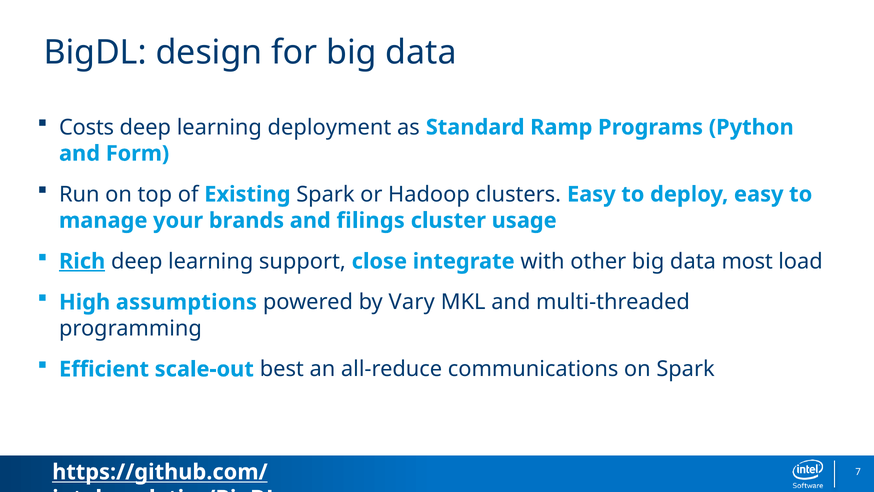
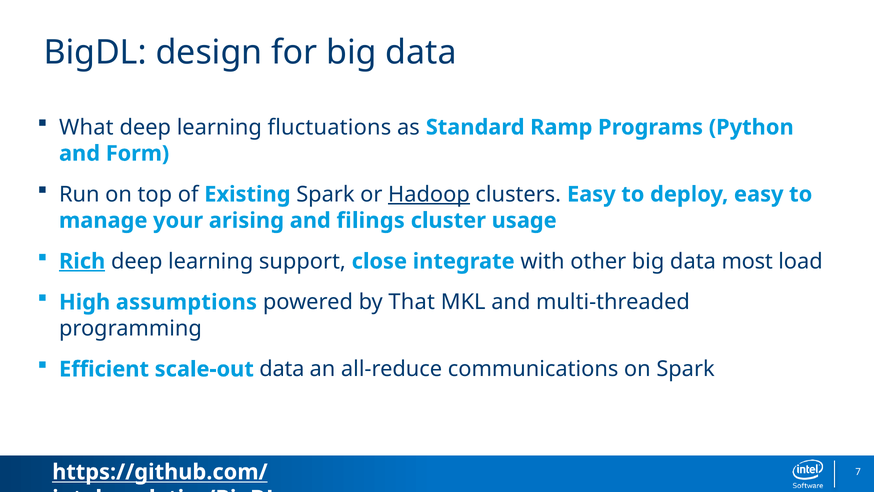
Costs: Costs -> What
deployment: deployment -> fluctuations
Hadoop underline: none -> present
brands: brands -> arising
Vary: Vary -> That
scale-out best: best -> data
